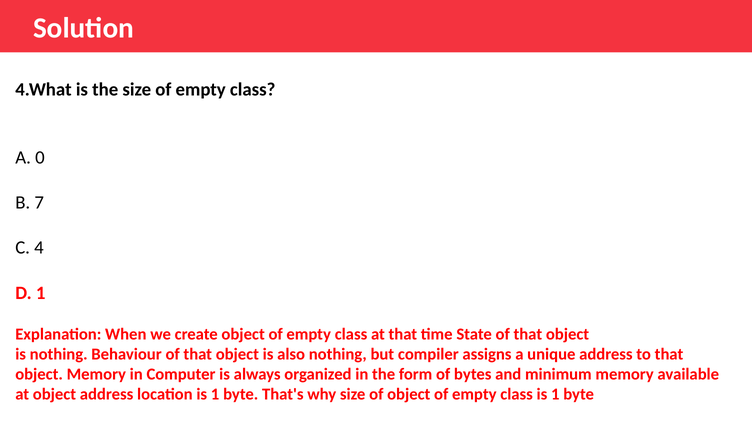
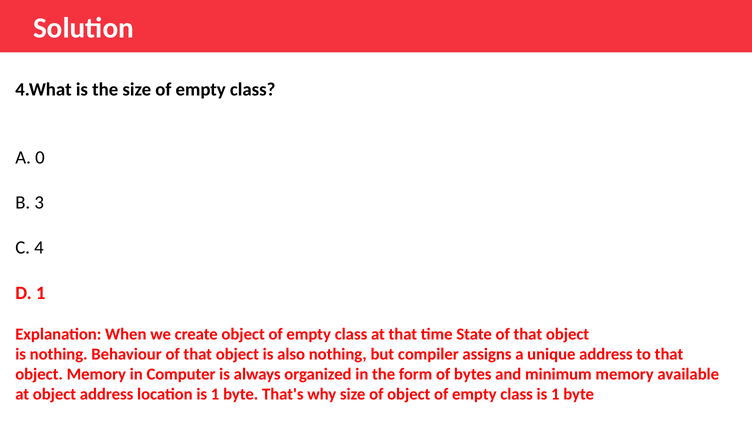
7: 7 -> 3
